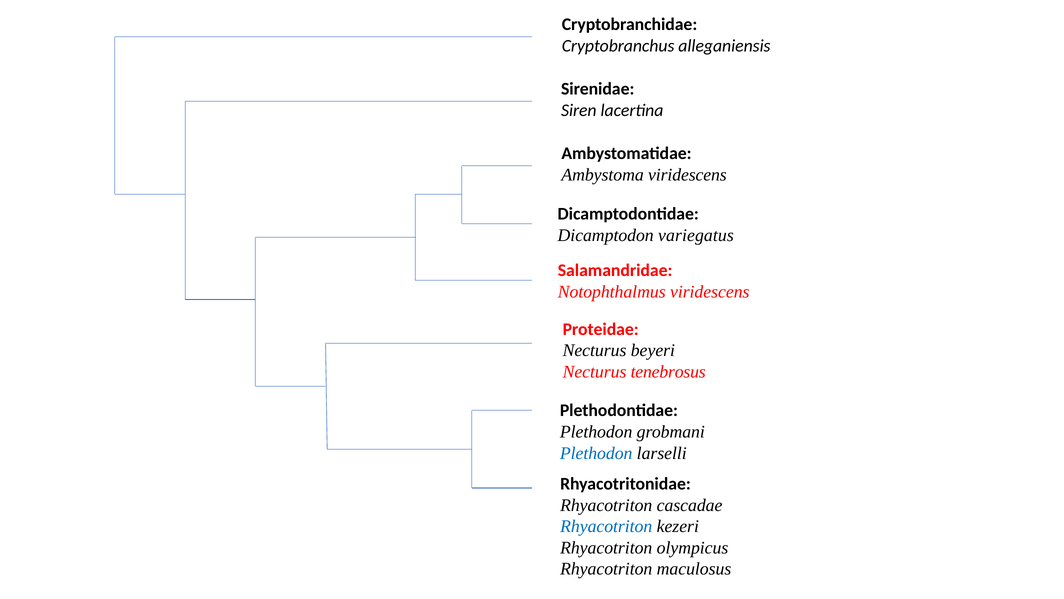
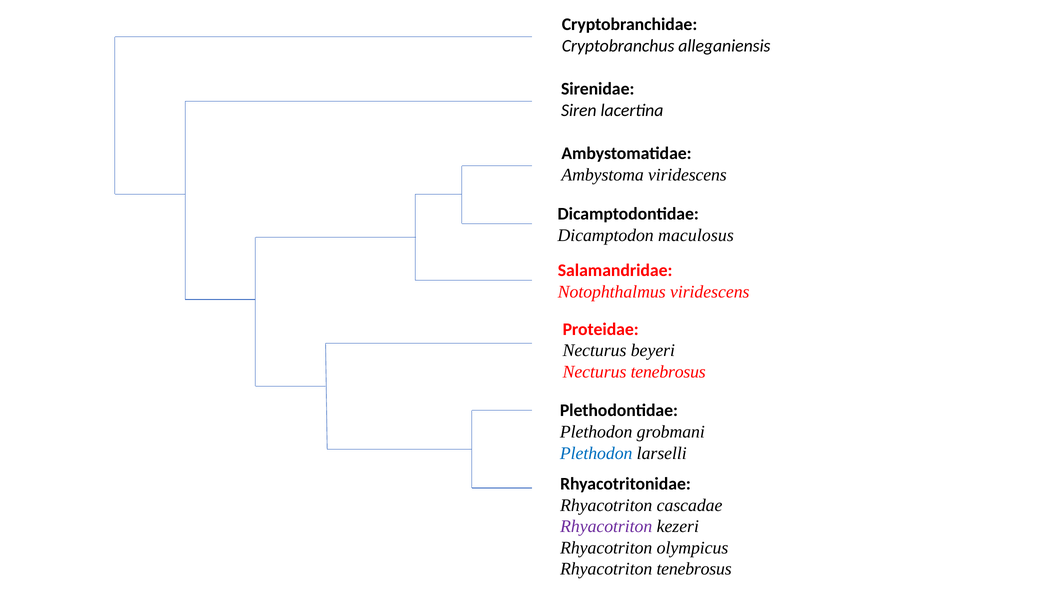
variegatus: variegatus -> maculosus
Rhyacotriton at (606, 526) colour: blue -> purple
Rhyacotriton maculosus: maculosus -> tenebrosus
